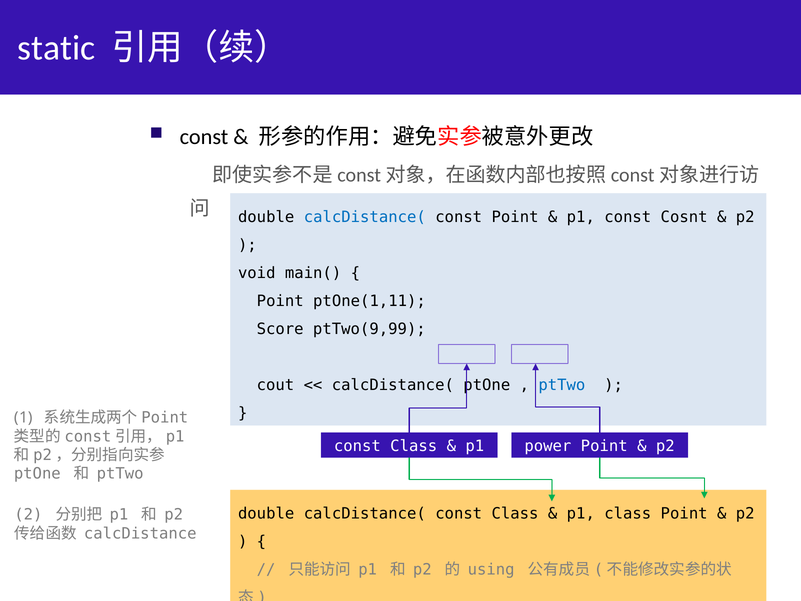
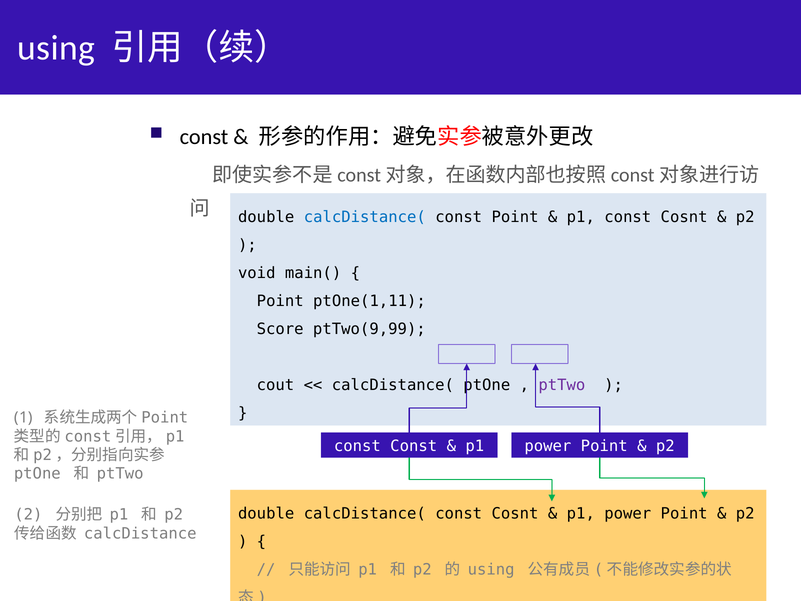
static at (56, 48): static -> using
ptTwo at (562, 385) colour: blue -> purple
Class at (414, 446): Class -> Const
calcDistance( const Class: Class -> Cosnt
class at (628, 513): class -> power
